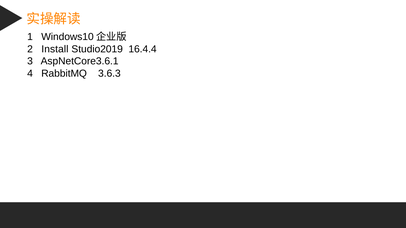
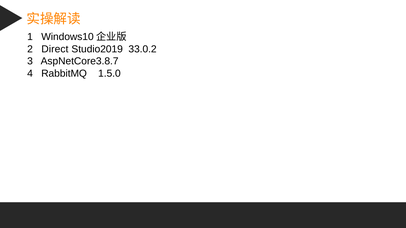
Install: Install -> Direct
16.4.4: 16.4.4 -> 33.0.2
AspNetCore3.6.1: AspNetCore3.6.1 -> AspNetCore3.8.7
3.6.3: 3.6.3 -> 1.5.0
